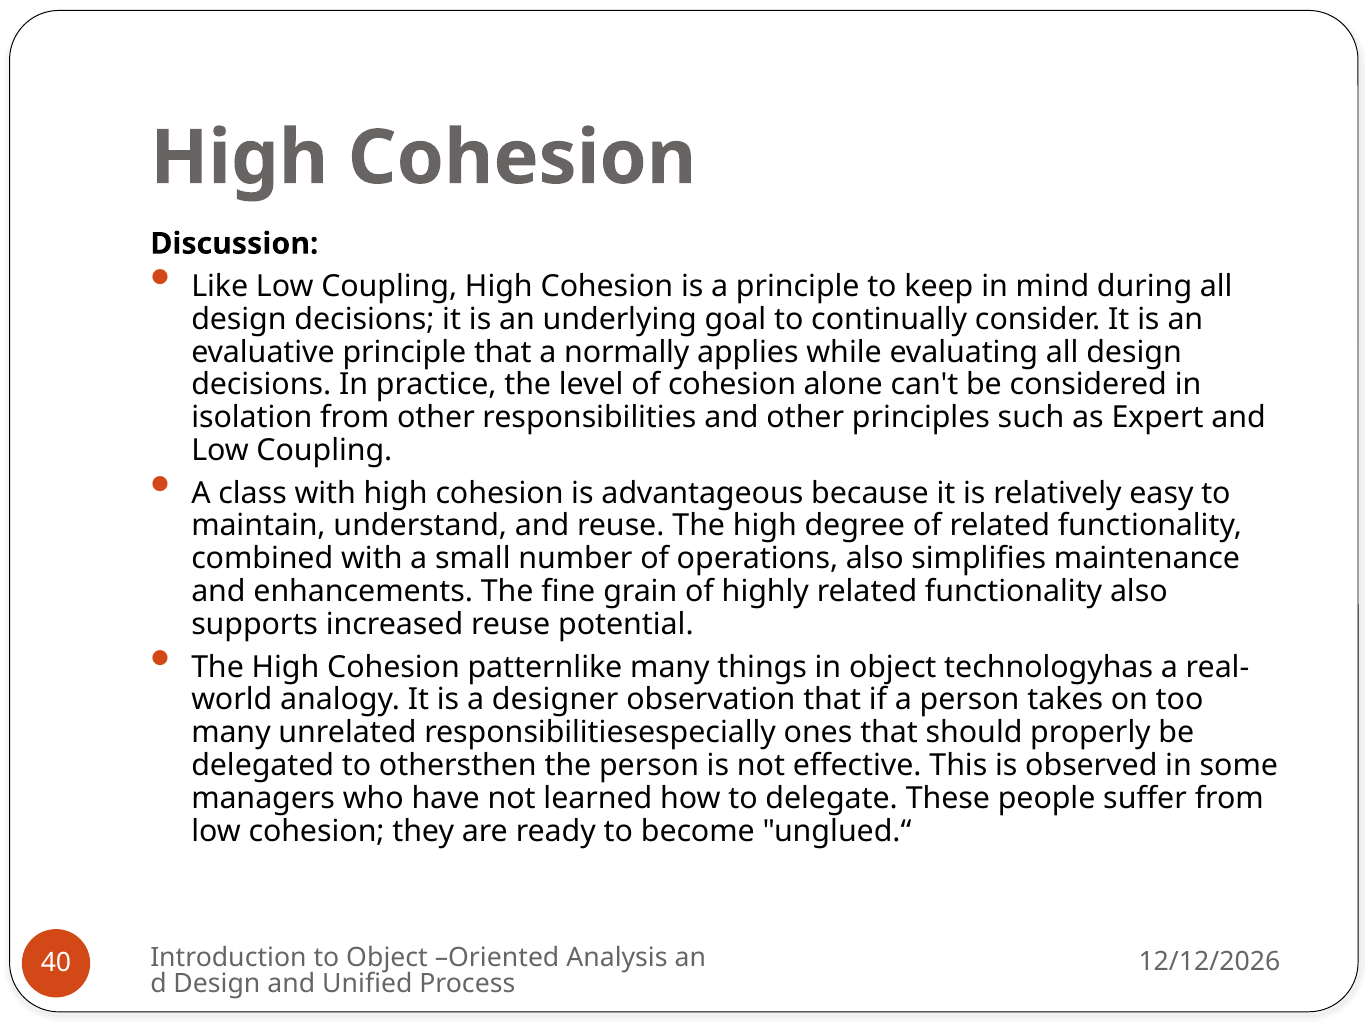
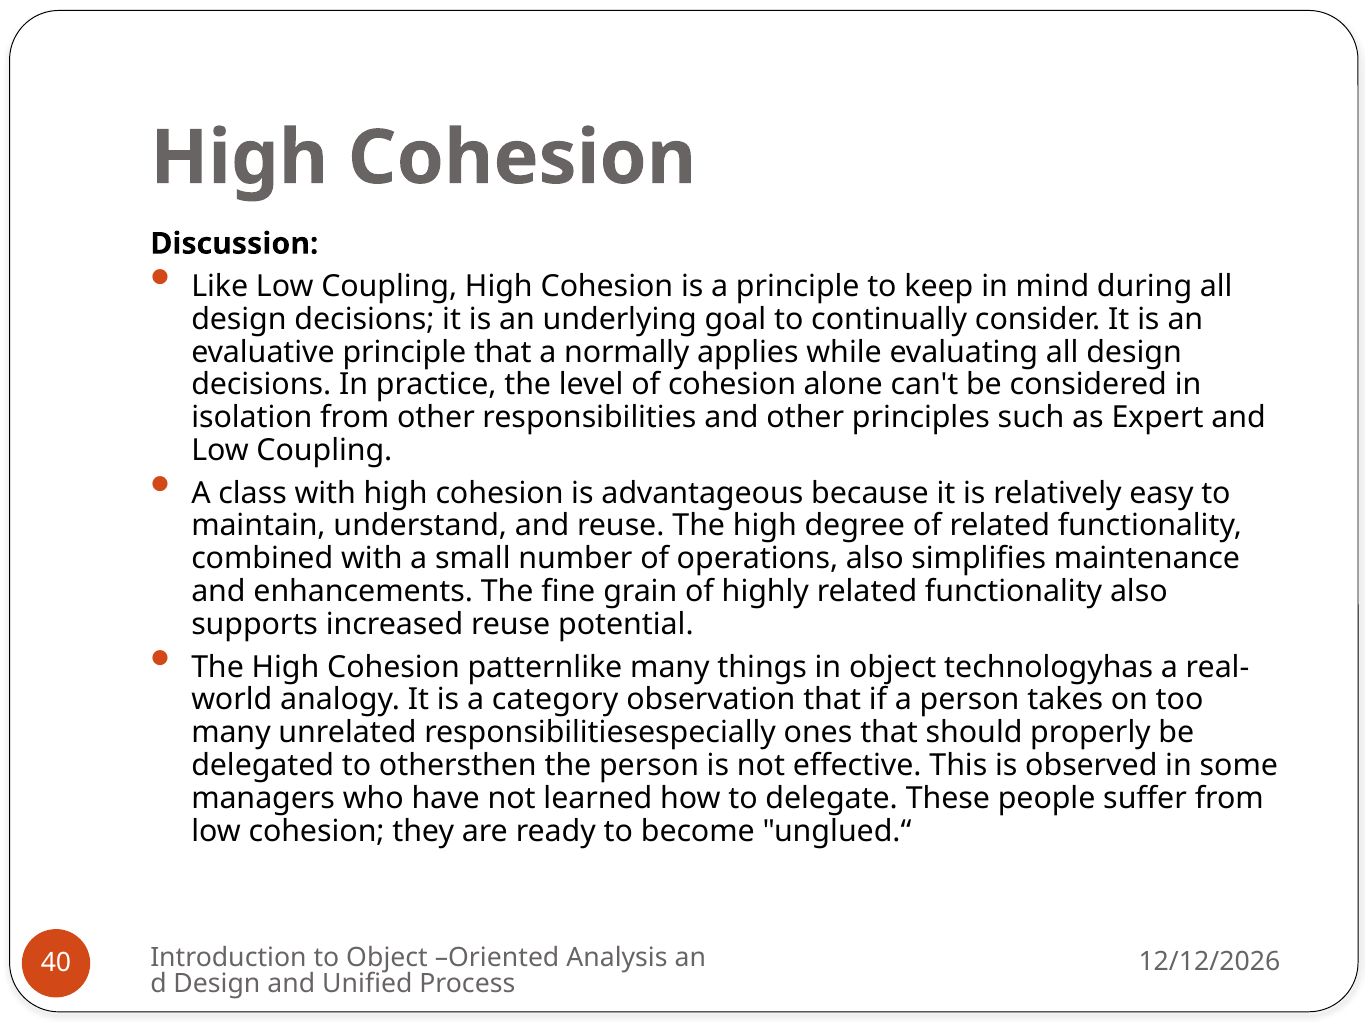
designer: designer -> category
